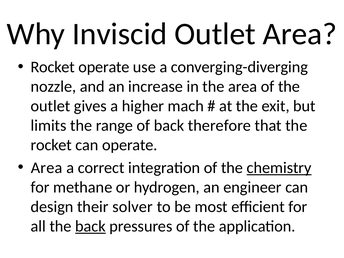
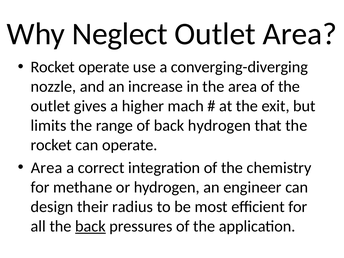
Inviscid: Inviscid -> Neglect
back therefore: therefore -> hydrogen
chemistry underline: present -> none
solver: solver -> radius
